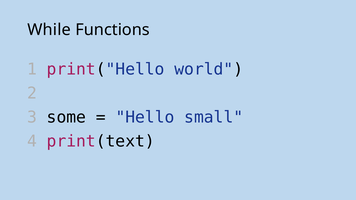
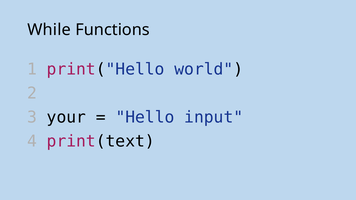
some: some -> your
small: small -> input
